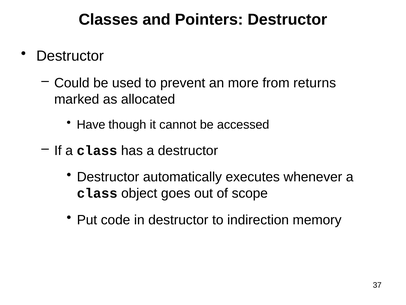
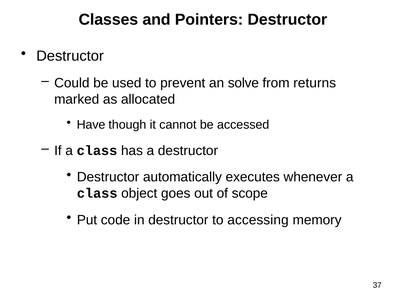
more: more -> solve
indirection: indirection -> accessing
